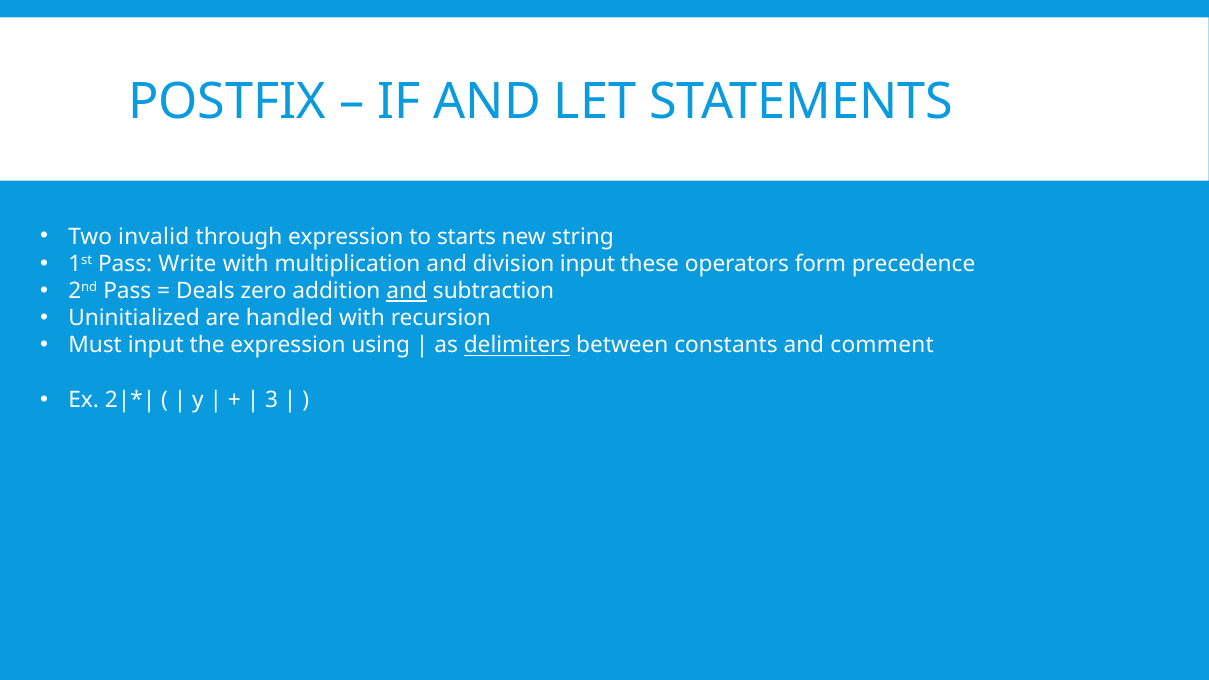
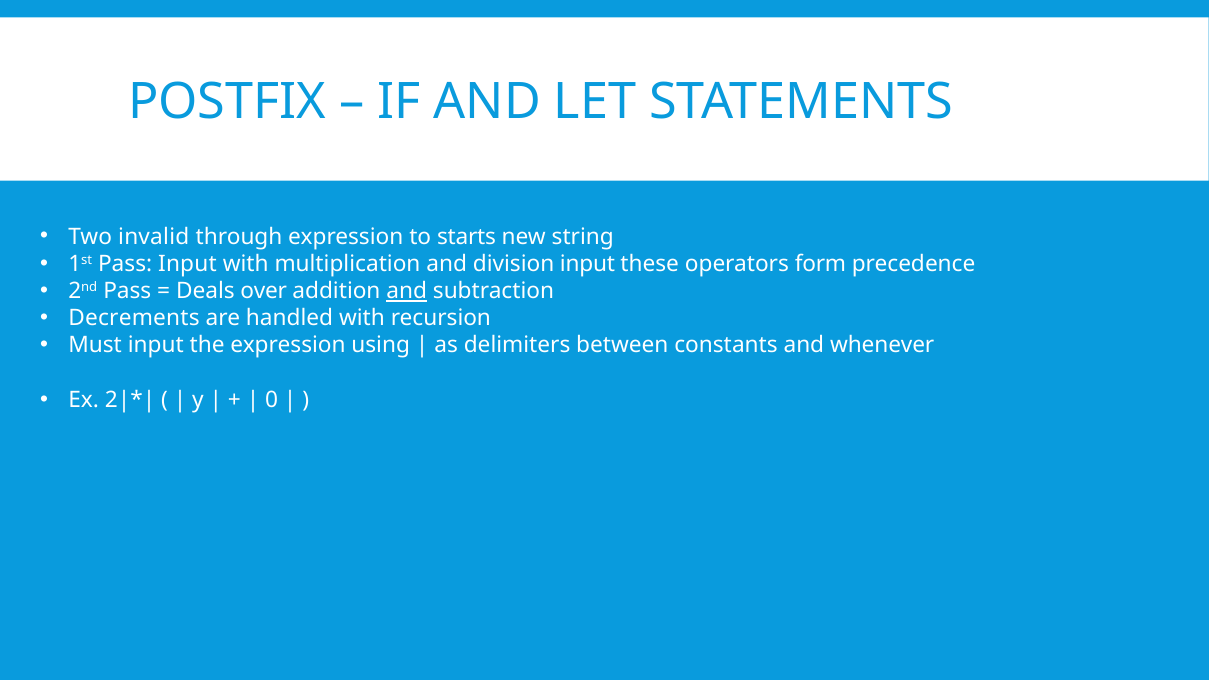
Pass Write: Write -> Input
zero: zero -> over
Uninitialized: Uninitialized -> Decrements
delimiters underline: present -> none
comment: comment -> whenever
3: 3 -> 0
